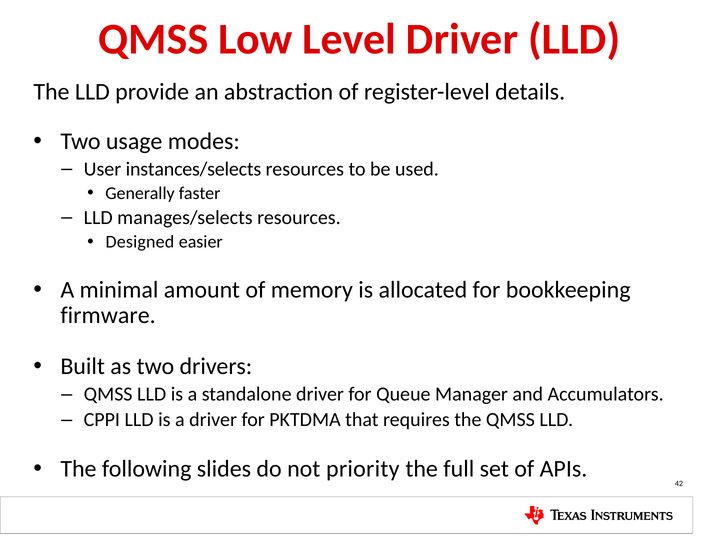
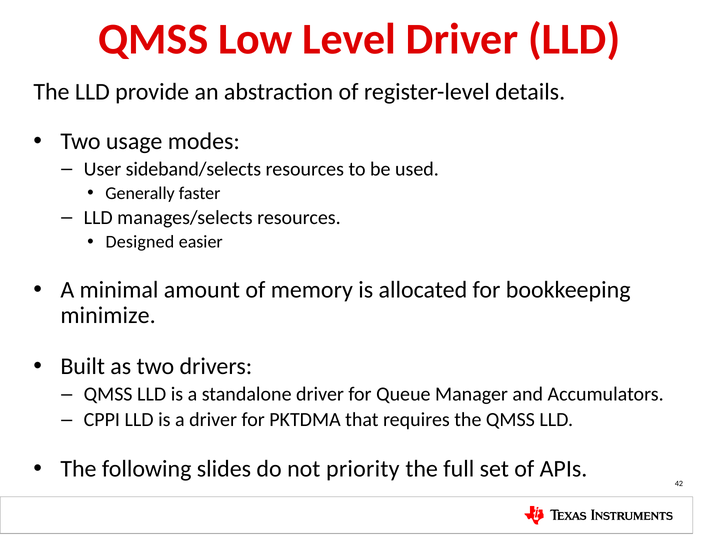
instances/selects: instances/selects -> sideband/selects
firmware: firmware -> minimize
